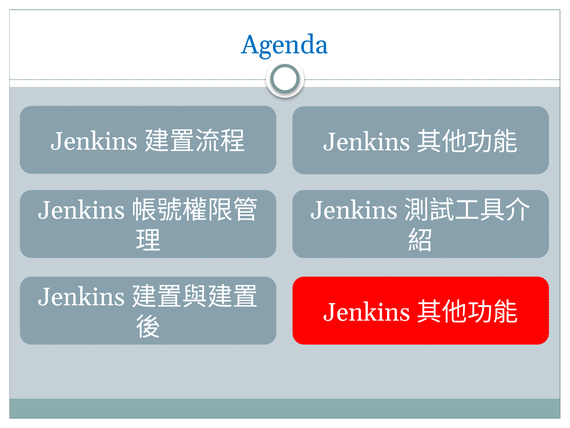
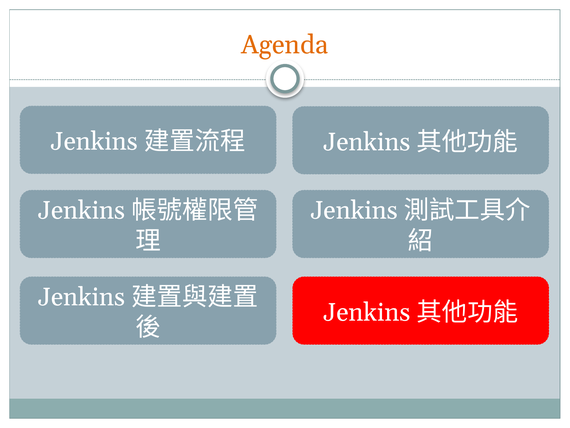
Agenda colour: blue -> orange
